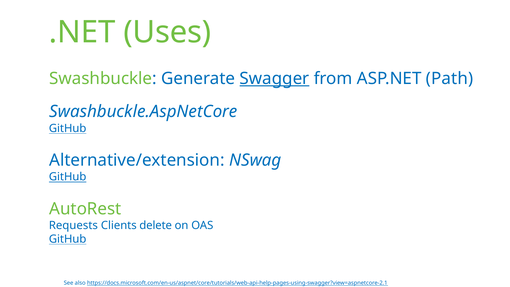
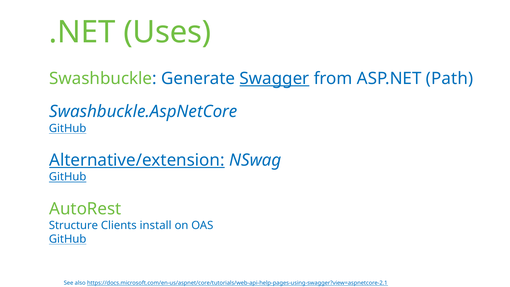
Alternative/extension underline: none -> present
Requests: Requests -> Structure
delete: delete -> install
